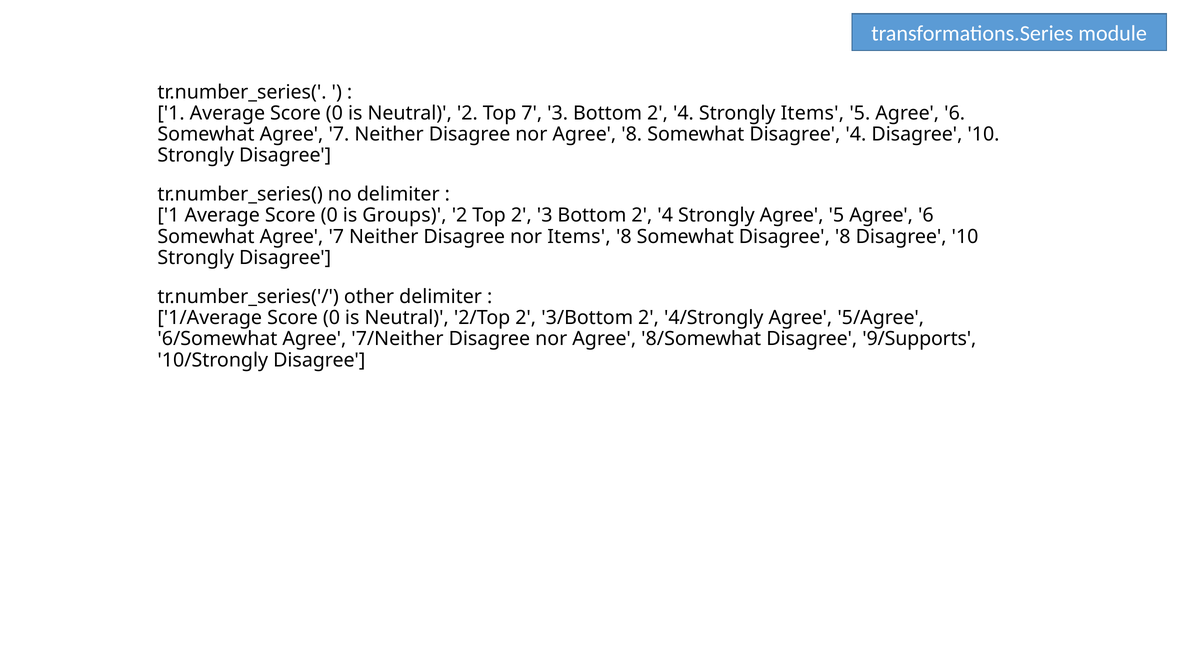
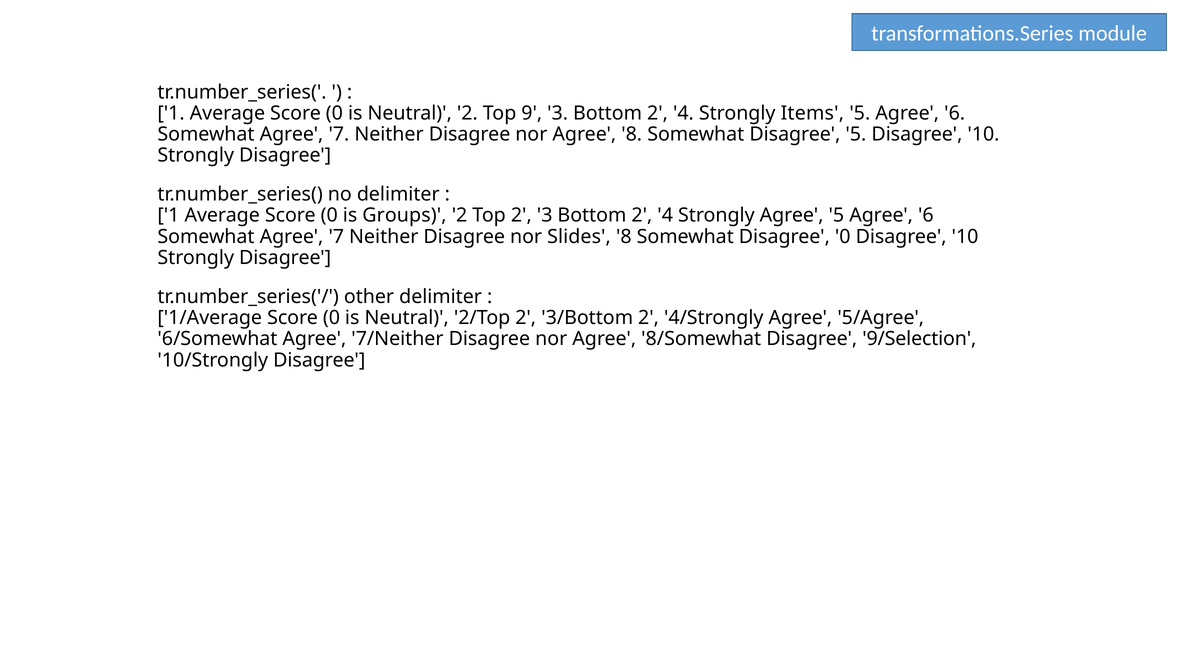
Top 7: 7 -> 9
Disagree 4: 4 -> 5
nor Items: Items -> Slides
Disagree 8: 8 -> 0
9/Supports: 9/Supports -> 9/Selection
